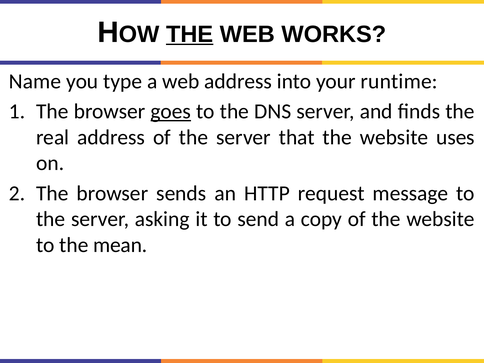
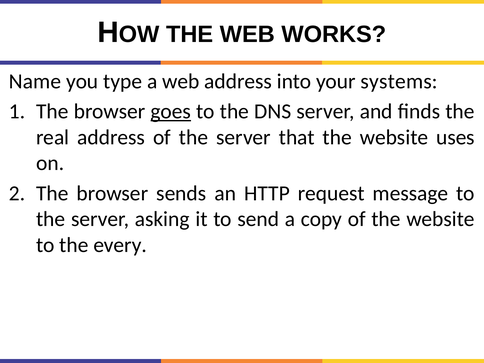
THE at (190, 34) underline: present -> none
runtime: runtime -> systems
mean: mean -> every
